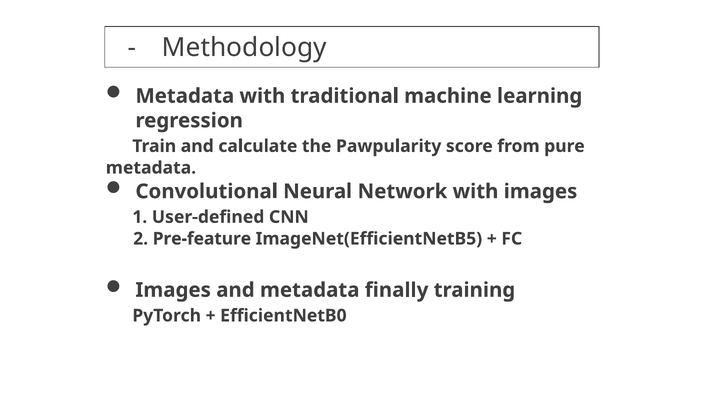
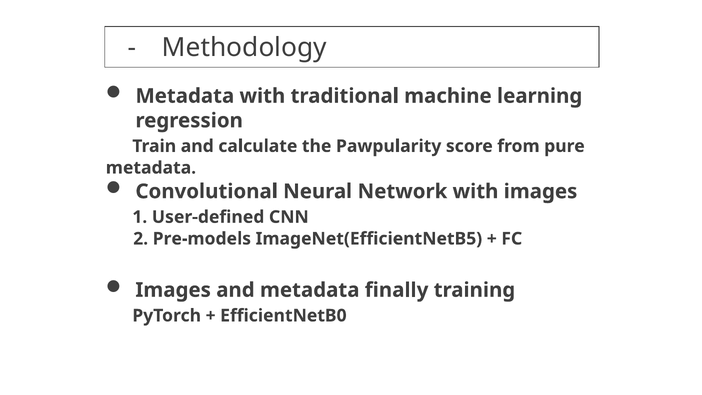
Pre-feature: Pre-feature -> Pre-models
